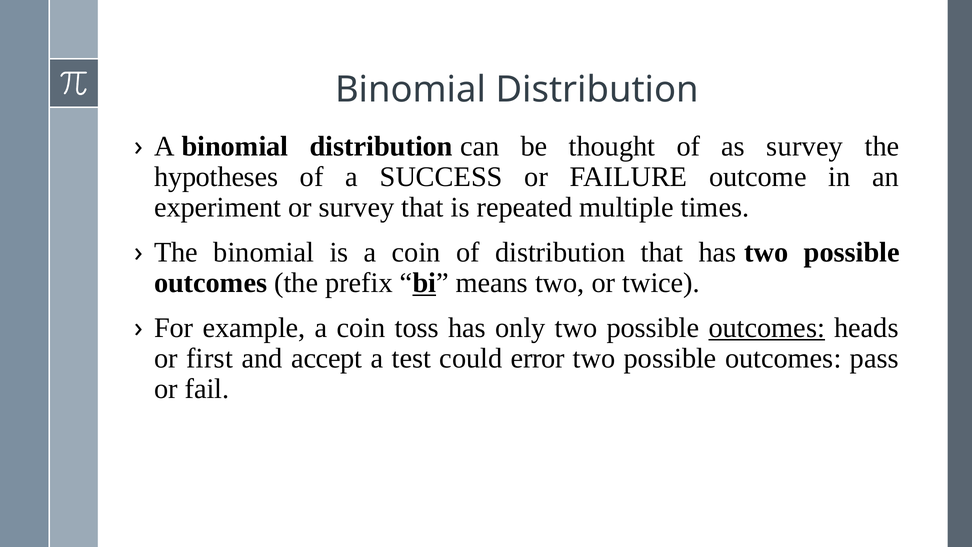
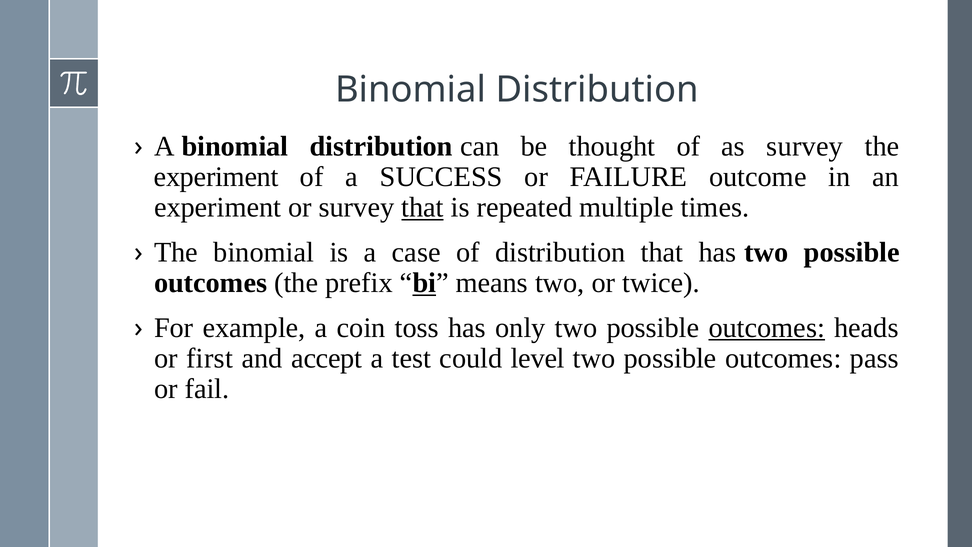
hypotheses at (216, 177): hypotheses -> experiment
that at (423, 208) underline: none -> present
is a coin: coin -> case
error: error -> level
